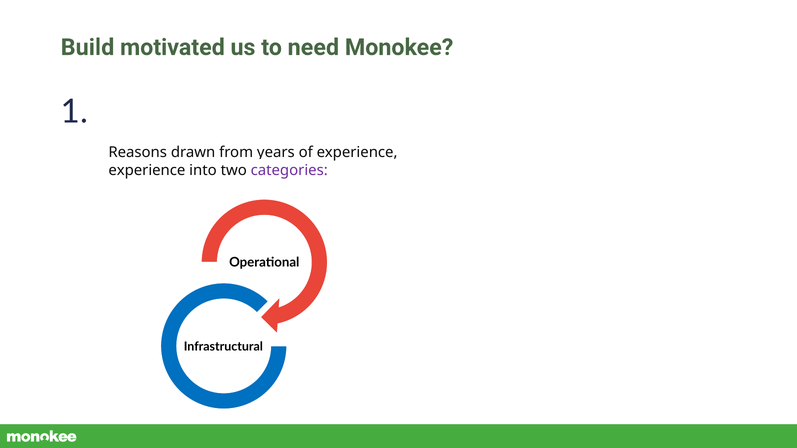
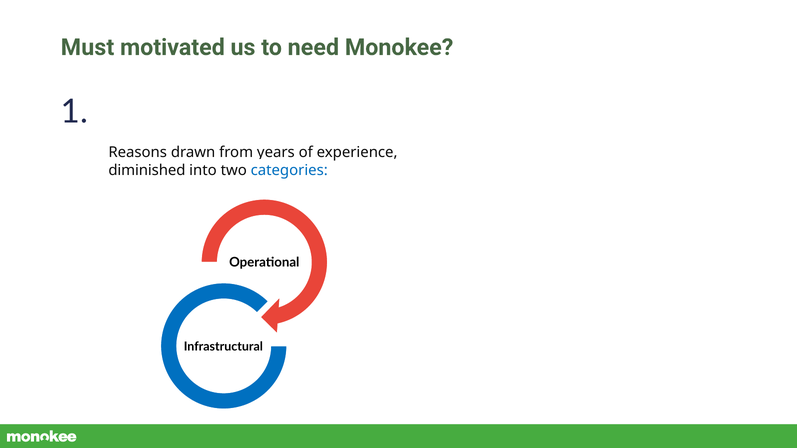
Build: Build -> Must
experience at (147, 170): experience -> diminished
categories colour: purple -> blue
